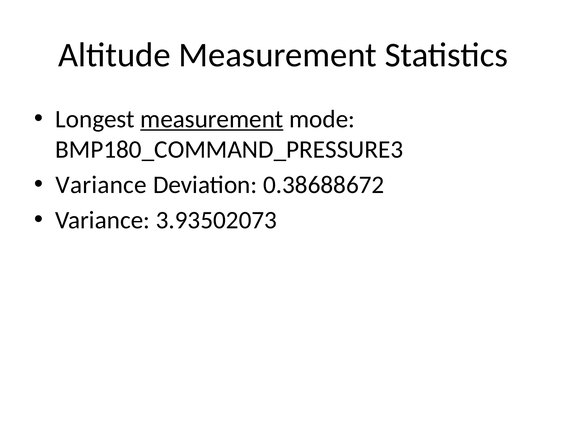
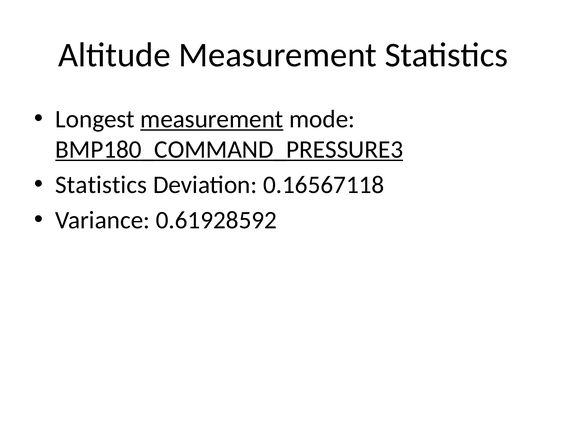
BMP180_COMMAND_PRESSURE3 underline: none -> present
Variance at (101, 184): Variance -> Statistics
0.38688672: 0.38688672 -> 0.16567118
3.93502073: 3.93502073 -> 0.61928592
